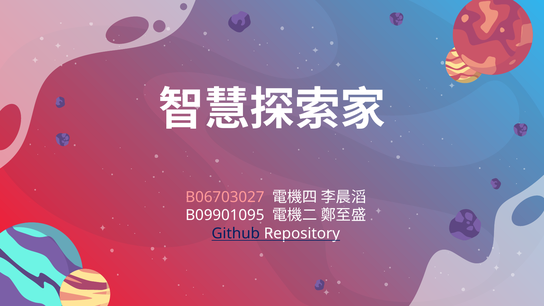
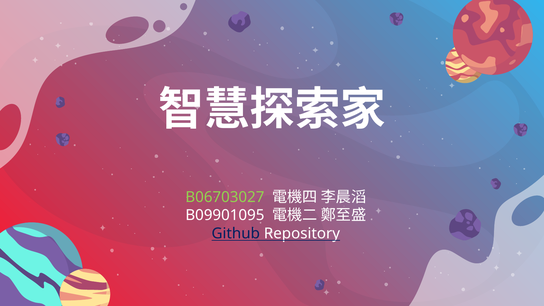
B06703027 colour: pink -> light green
